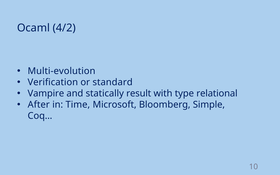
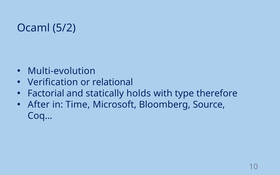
4/2: 4/2 -> 5/2
standard: standard -> relational
Vampire: Vampire -> Factorial
result: result -> holds
relational: relational -> therefore
Simple: Simple -> Source
